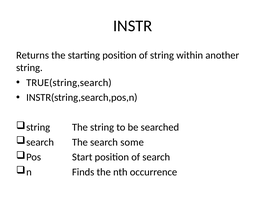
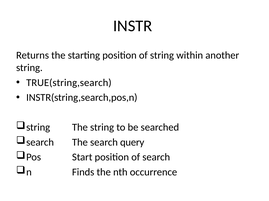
some: some -> query
